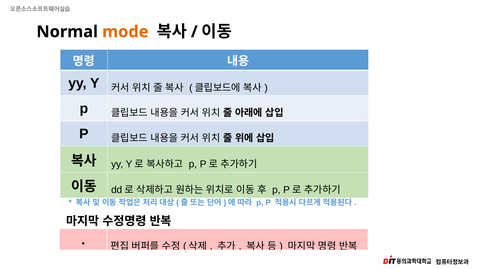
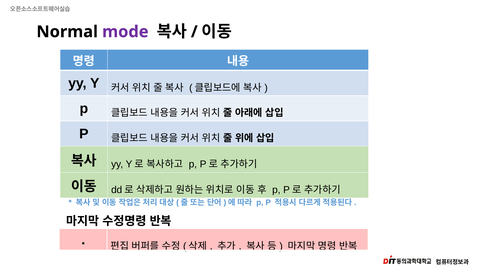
mode colour: orange -> purple
